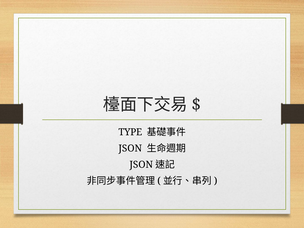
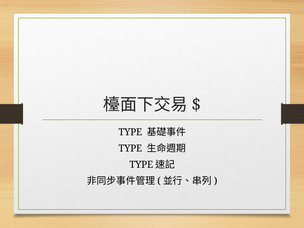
JSON at (130, 148): JSON -> TYPE
JSON at (141, 165): JSON -> TYPE
